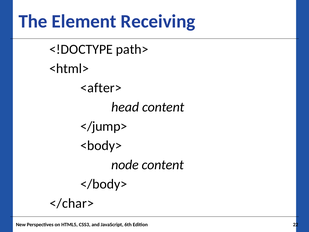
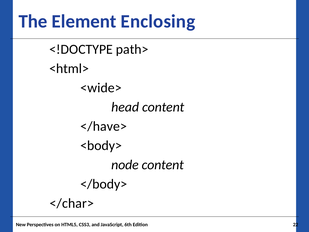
Receiving: Receiving -> Enclosing
<after>: <after> -> <wide>
</jump>: </jump> -> </have>
